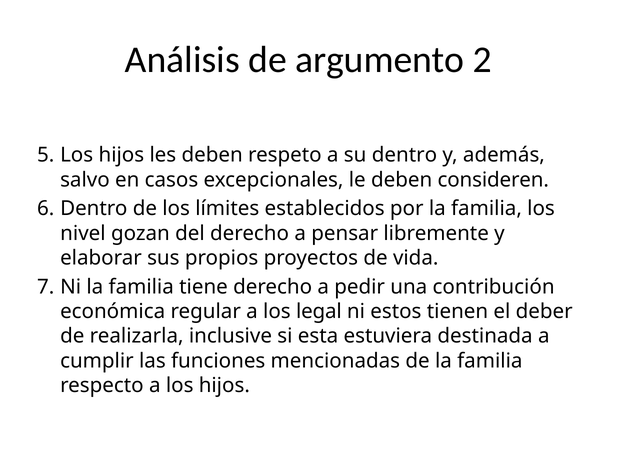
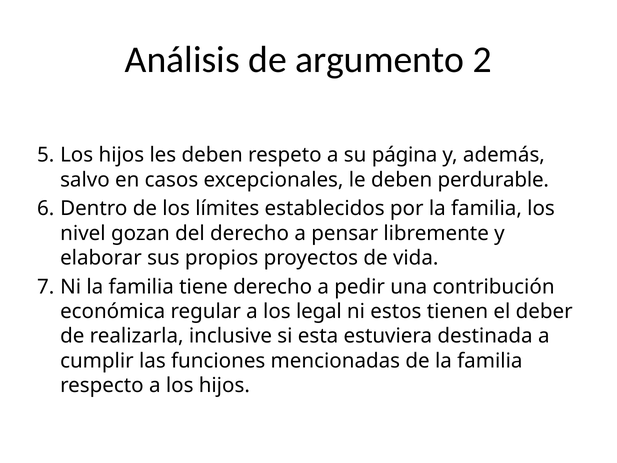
su dentro: dentro -> página
consideren: consideren -> perdurable
